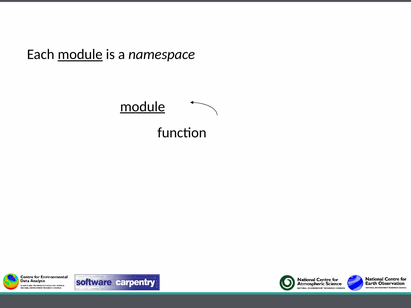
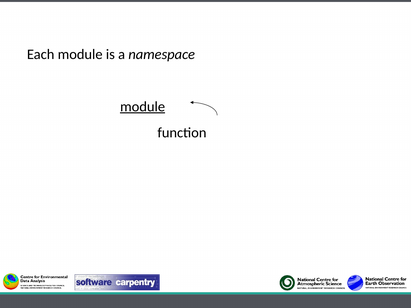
module at (80, 55) underline: present -> none
